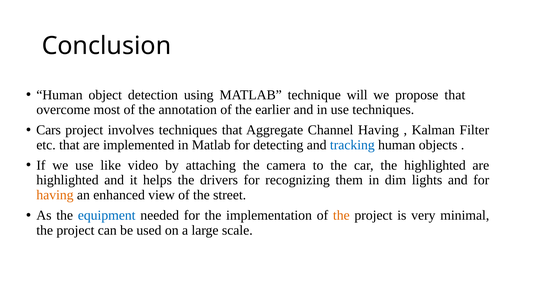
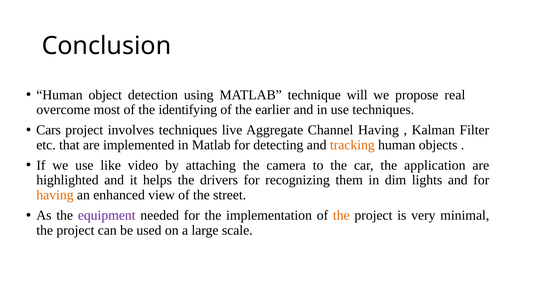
propose that: that -> real
annotation: annotation -> identifying
techniques that: that -> live
tracking colour: blue -> orange
the highlighted: highlighted -> application
equipment colour: blue -> purple
